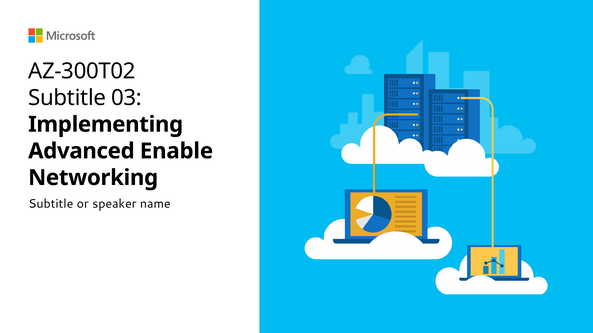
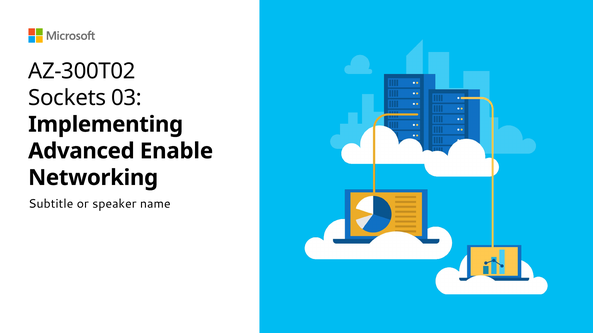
Subtitle at (67, 98): Subtitle -> Sockets
